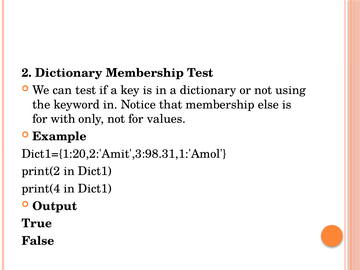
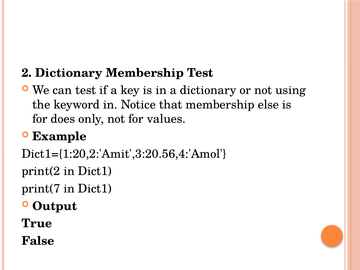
with: with -> does
Dict1={1:20,2:'Amit',3:98.31,1:'Amol: Dict1={1:20,2:'Amit',3:98.31,1:'Amol -> Dict1={1:20,2:'Amit',3:20.56,4:'Amol
print(4: print(4 -> print(7
